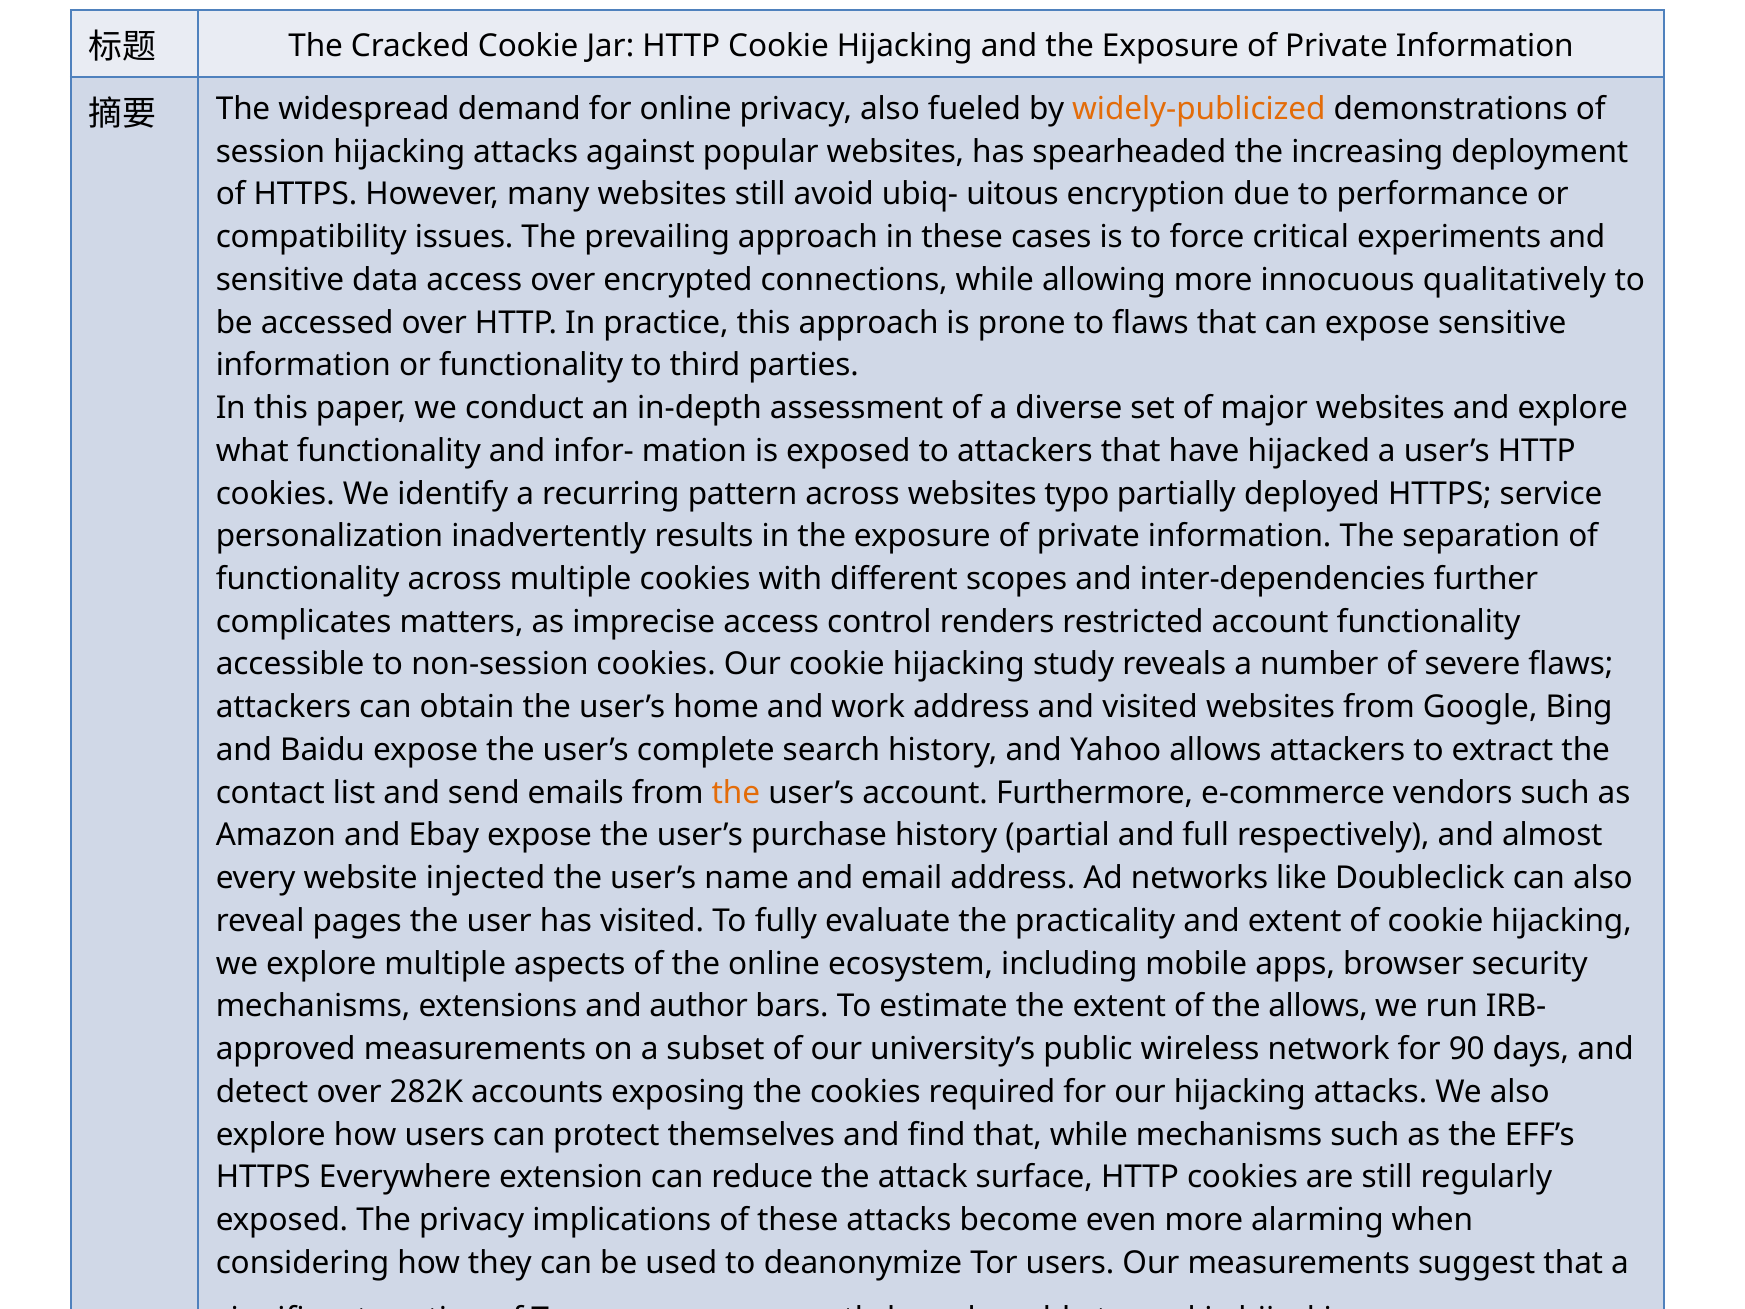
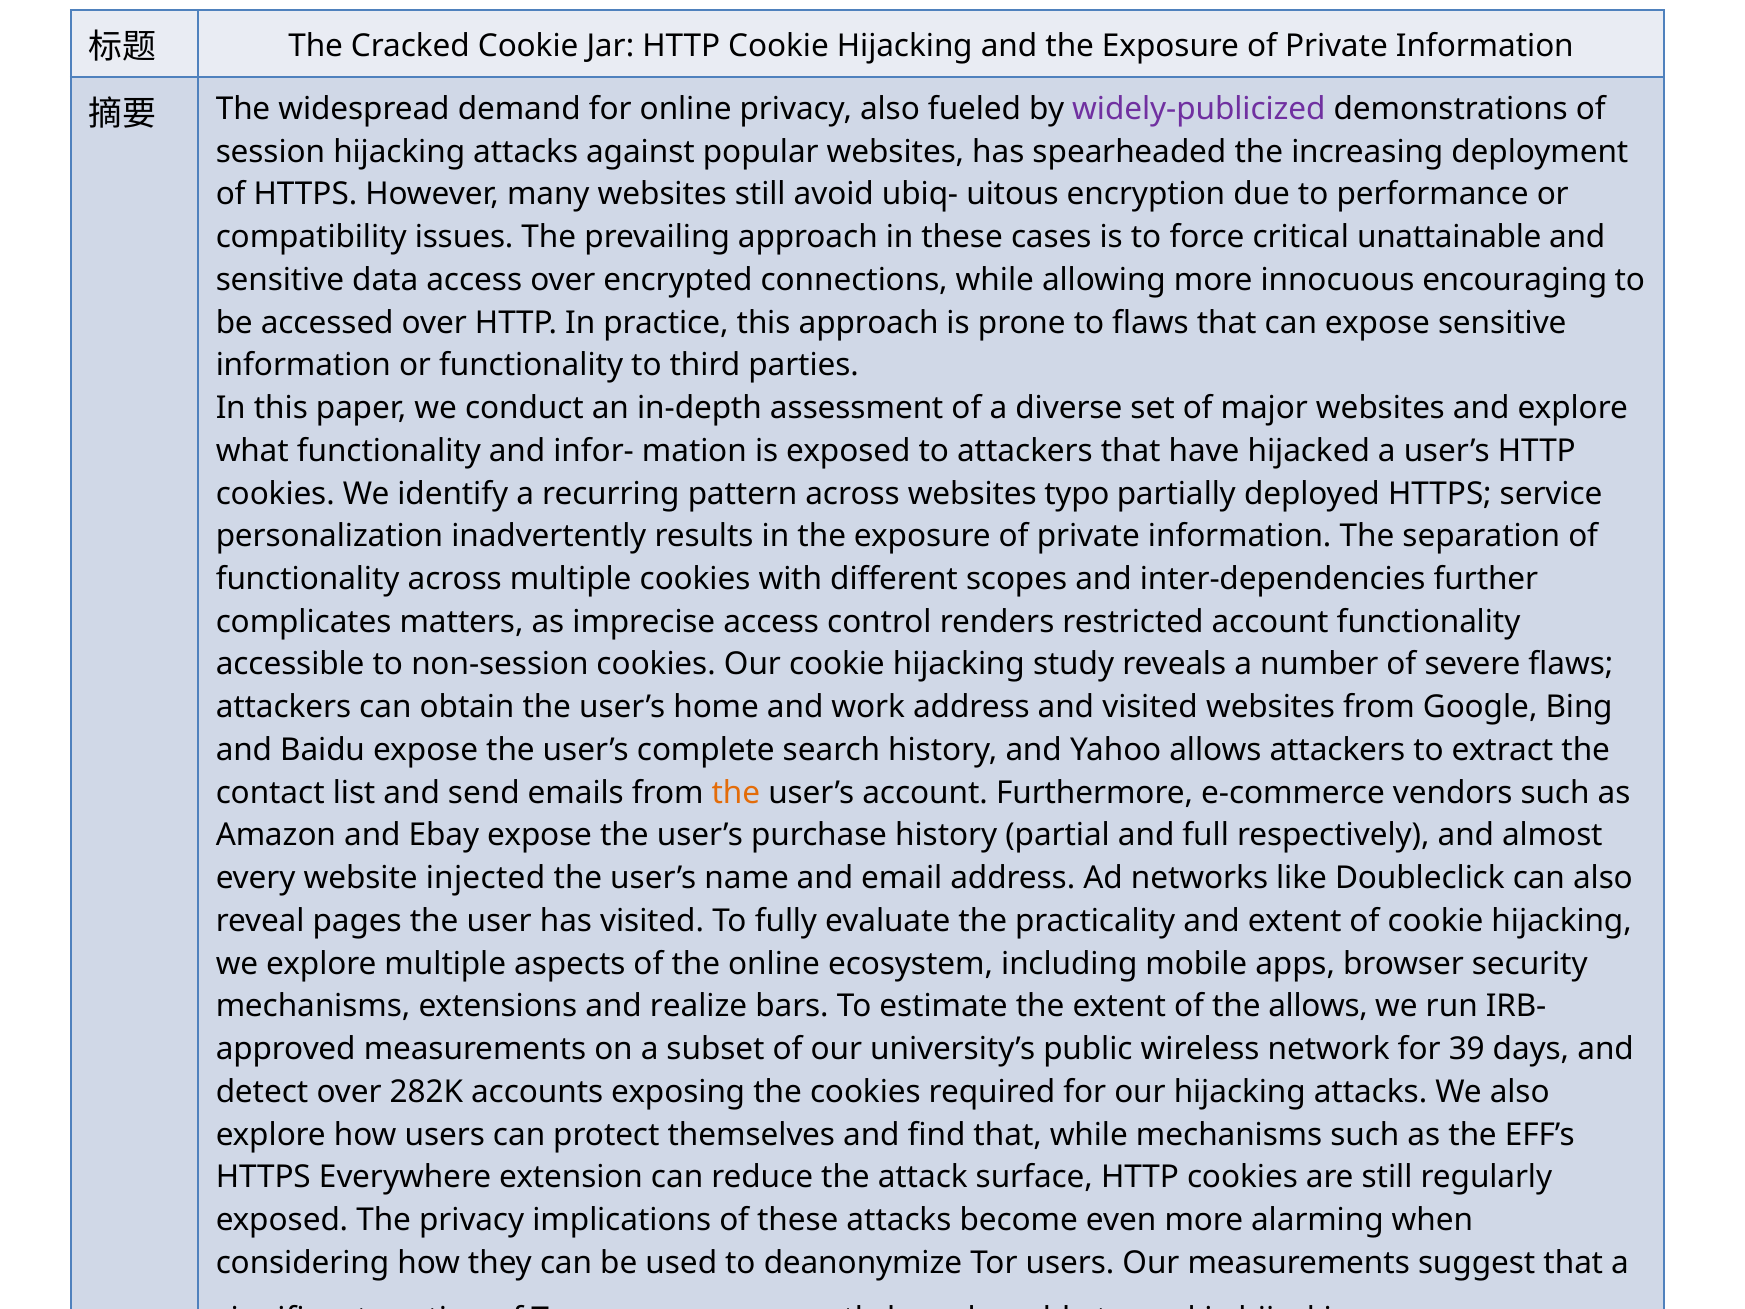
widely-publicized colour: orange -> purple
experiments: experiments -> unattainable
qualitatively: qualitatively -> encouraging
author: author -> realize
90: 90 -> 39
